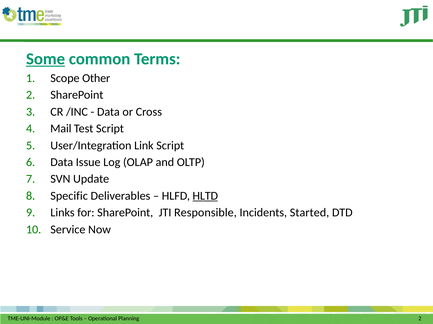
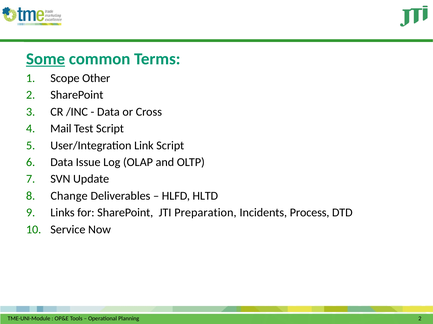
Specific: Specific -> Change
HLTD underline: present -> none
Responsible: Responsible -> Preparation
Started: Started -> Process
